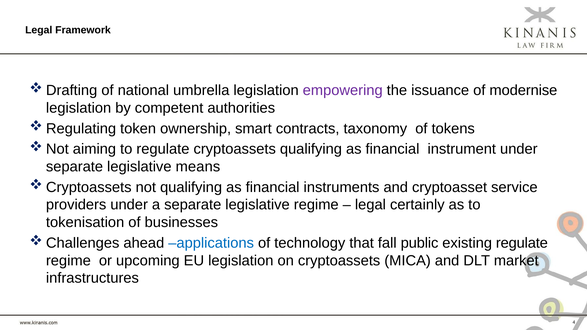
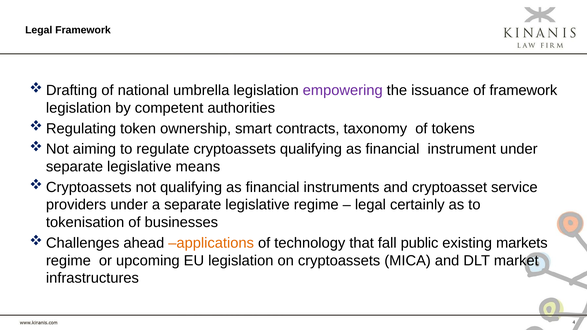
of modernise: modernise -> framework
applications colour: blue -> orange
existing regulate: regulate -> markets
